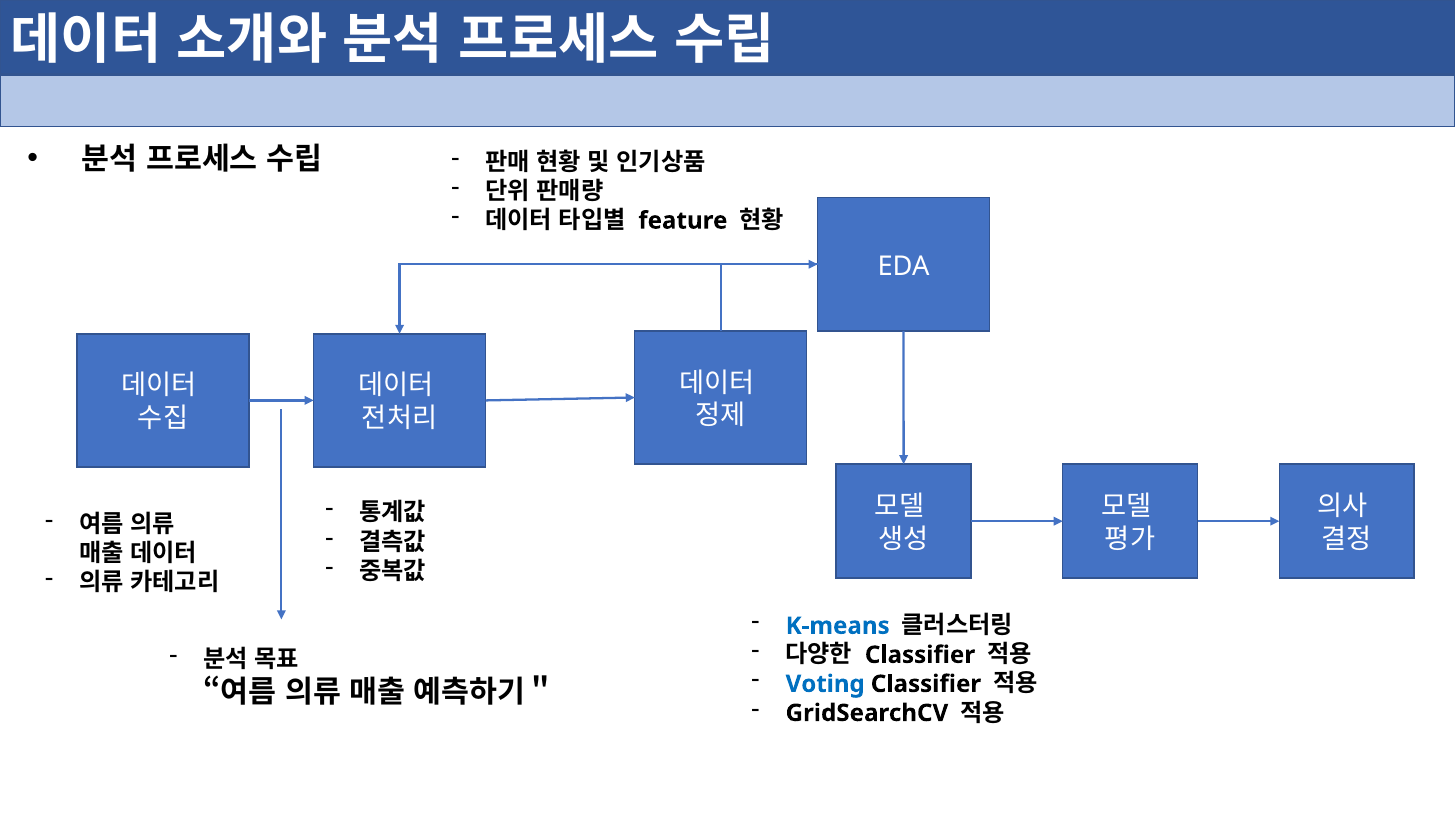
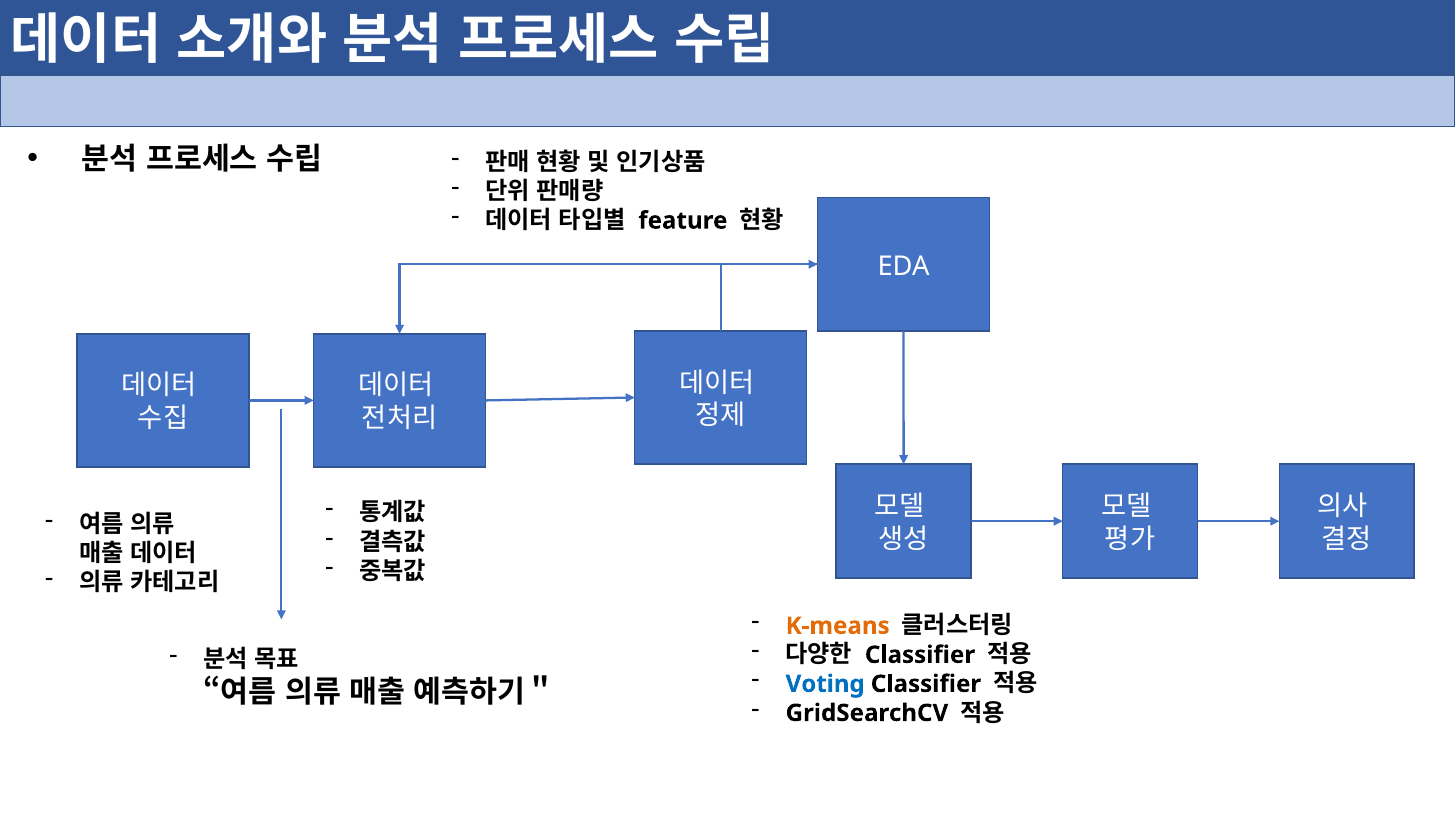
K-means colour: blue -> orange
